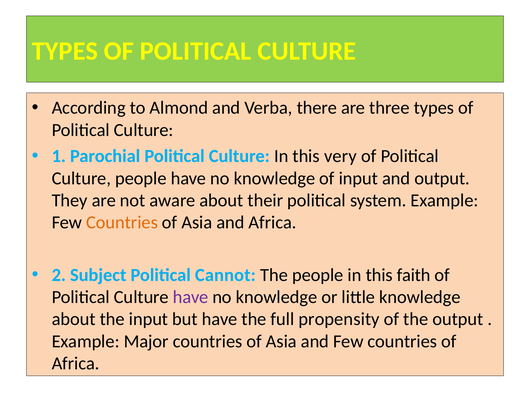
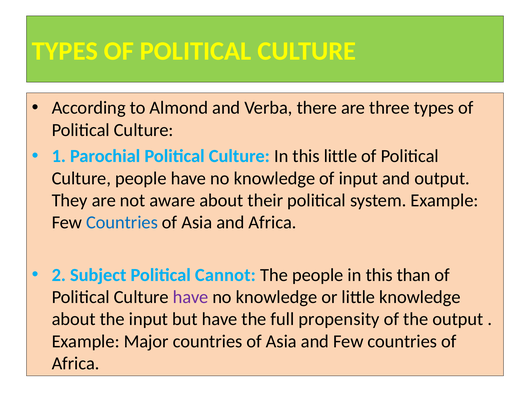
this very: very -> little
Countries at (122, 222) colour: orange -> blue
faith: faith -> than
